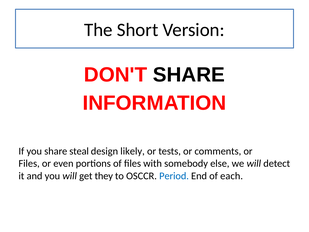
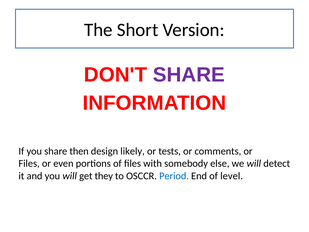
SHARE at (189, 75) colour: black -> purple
steal: steal -> then
each: each -> level
